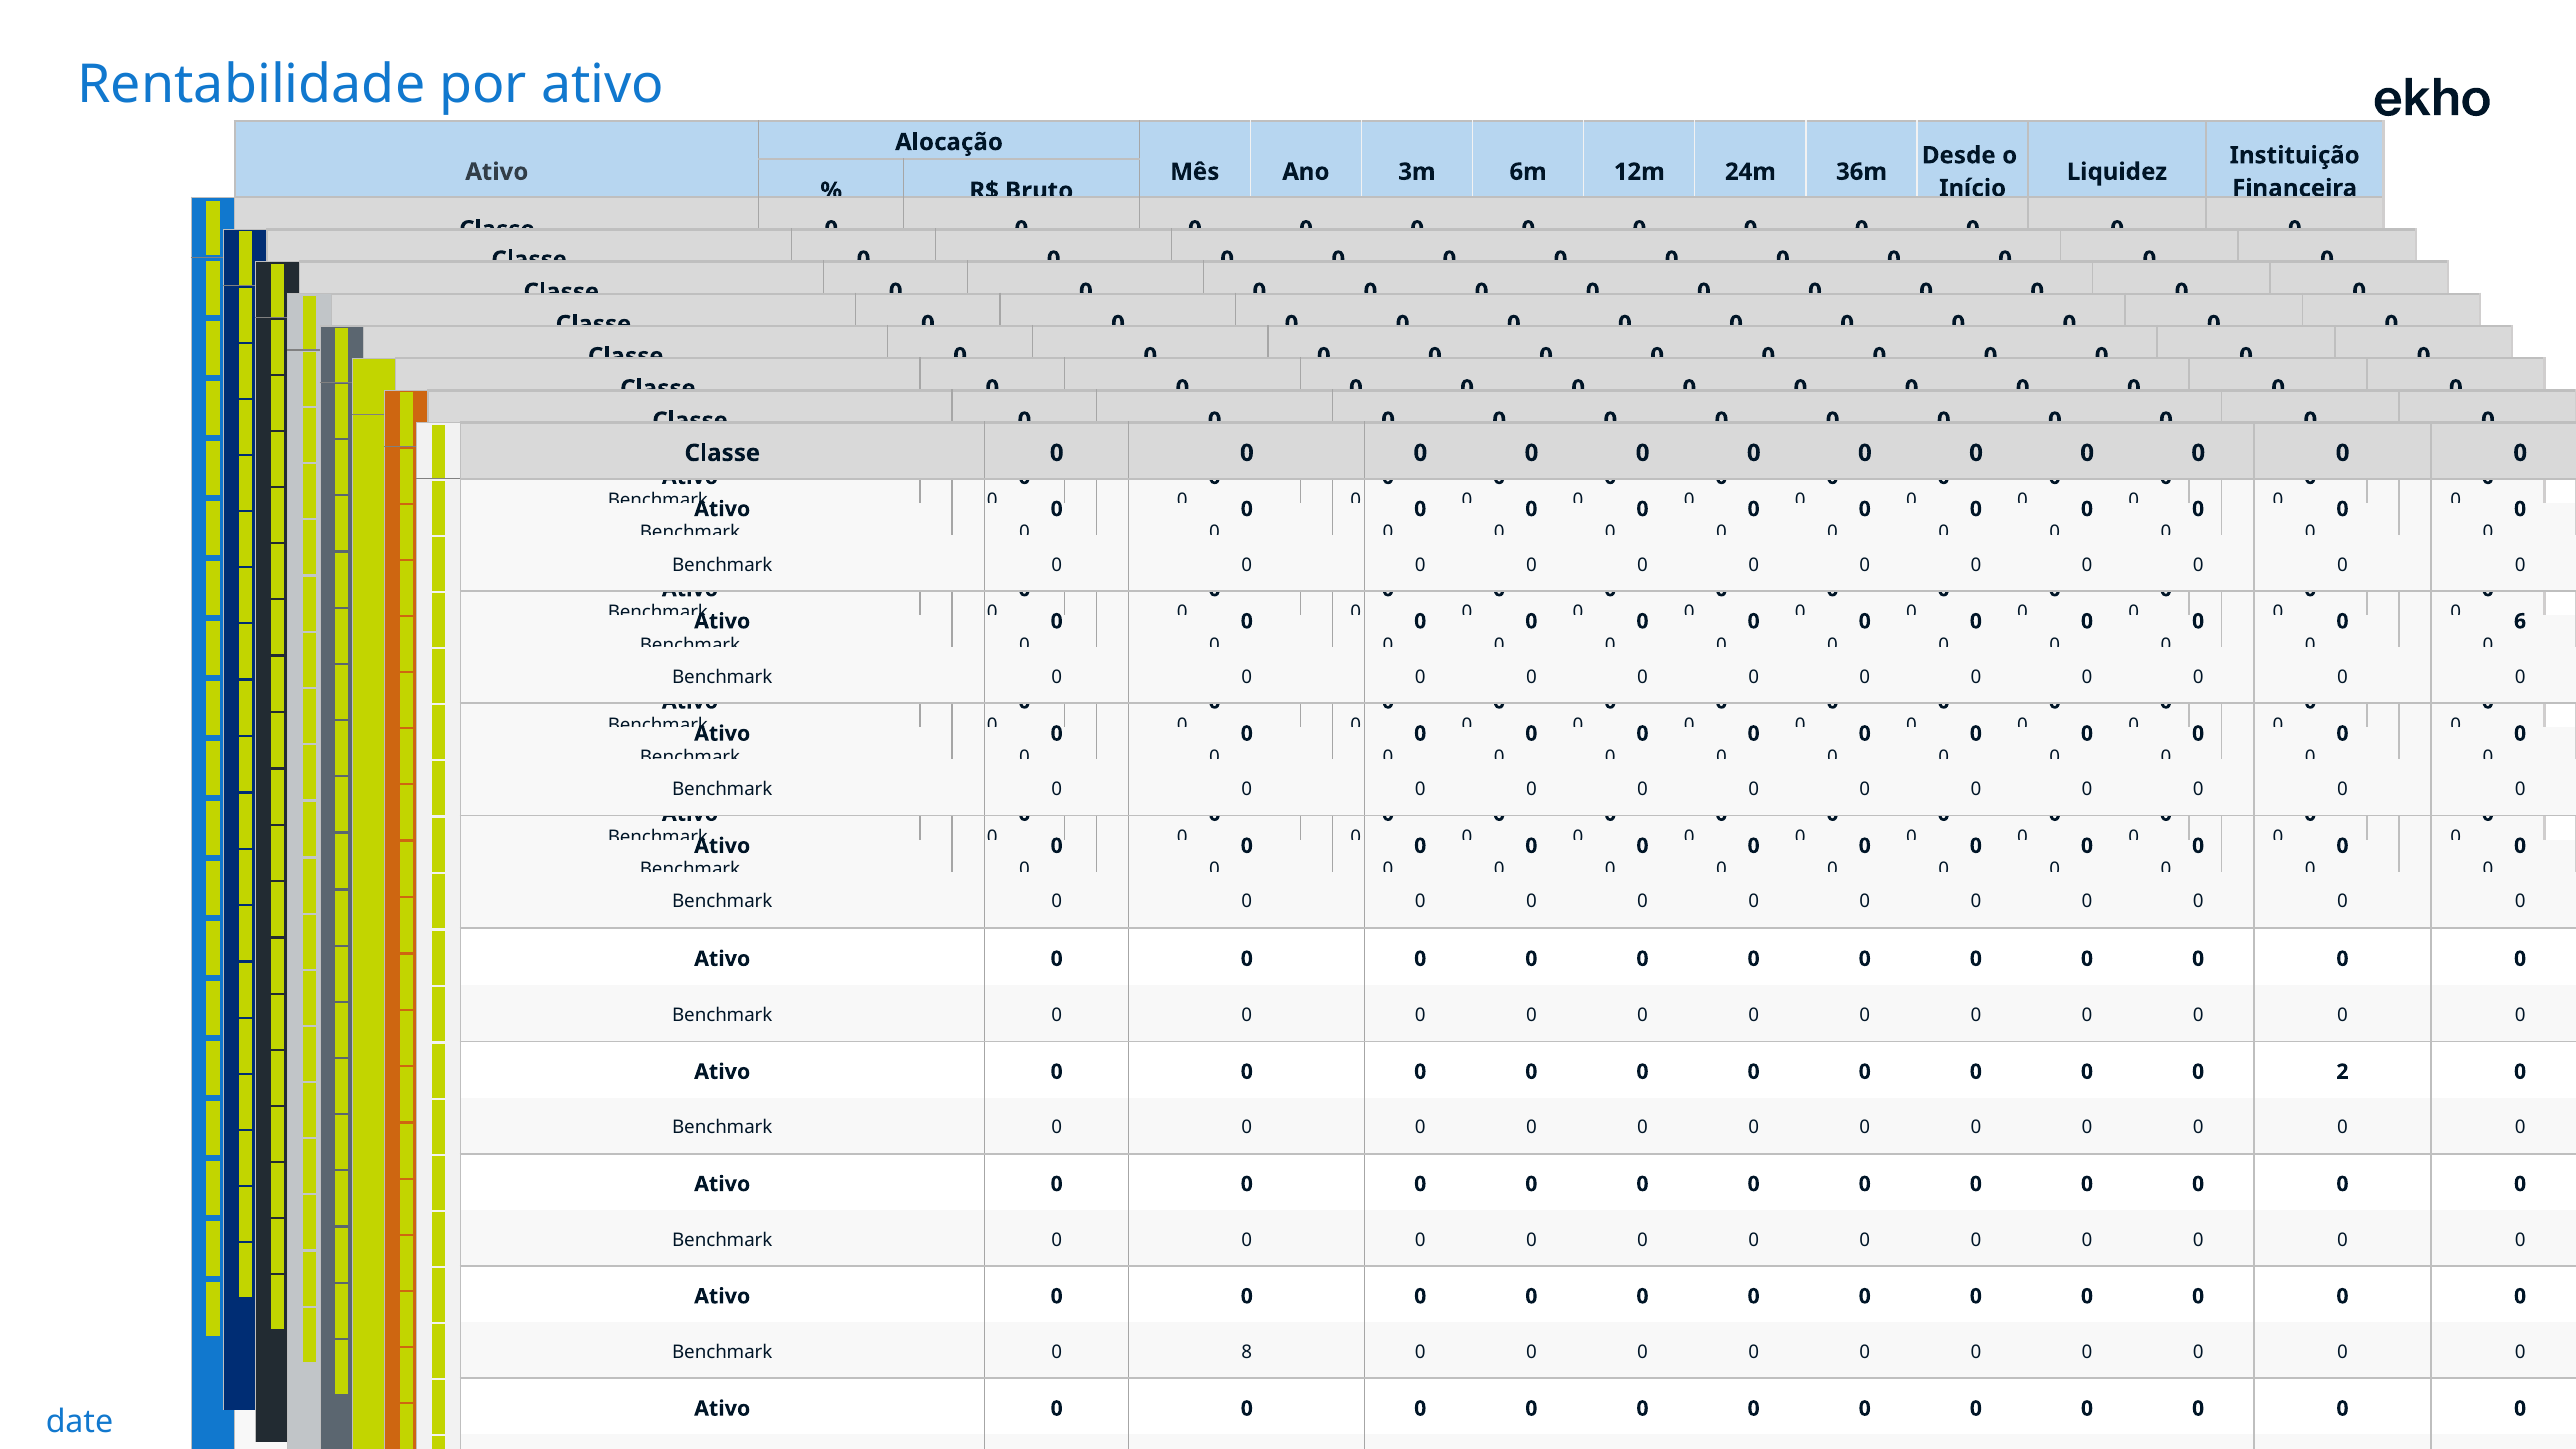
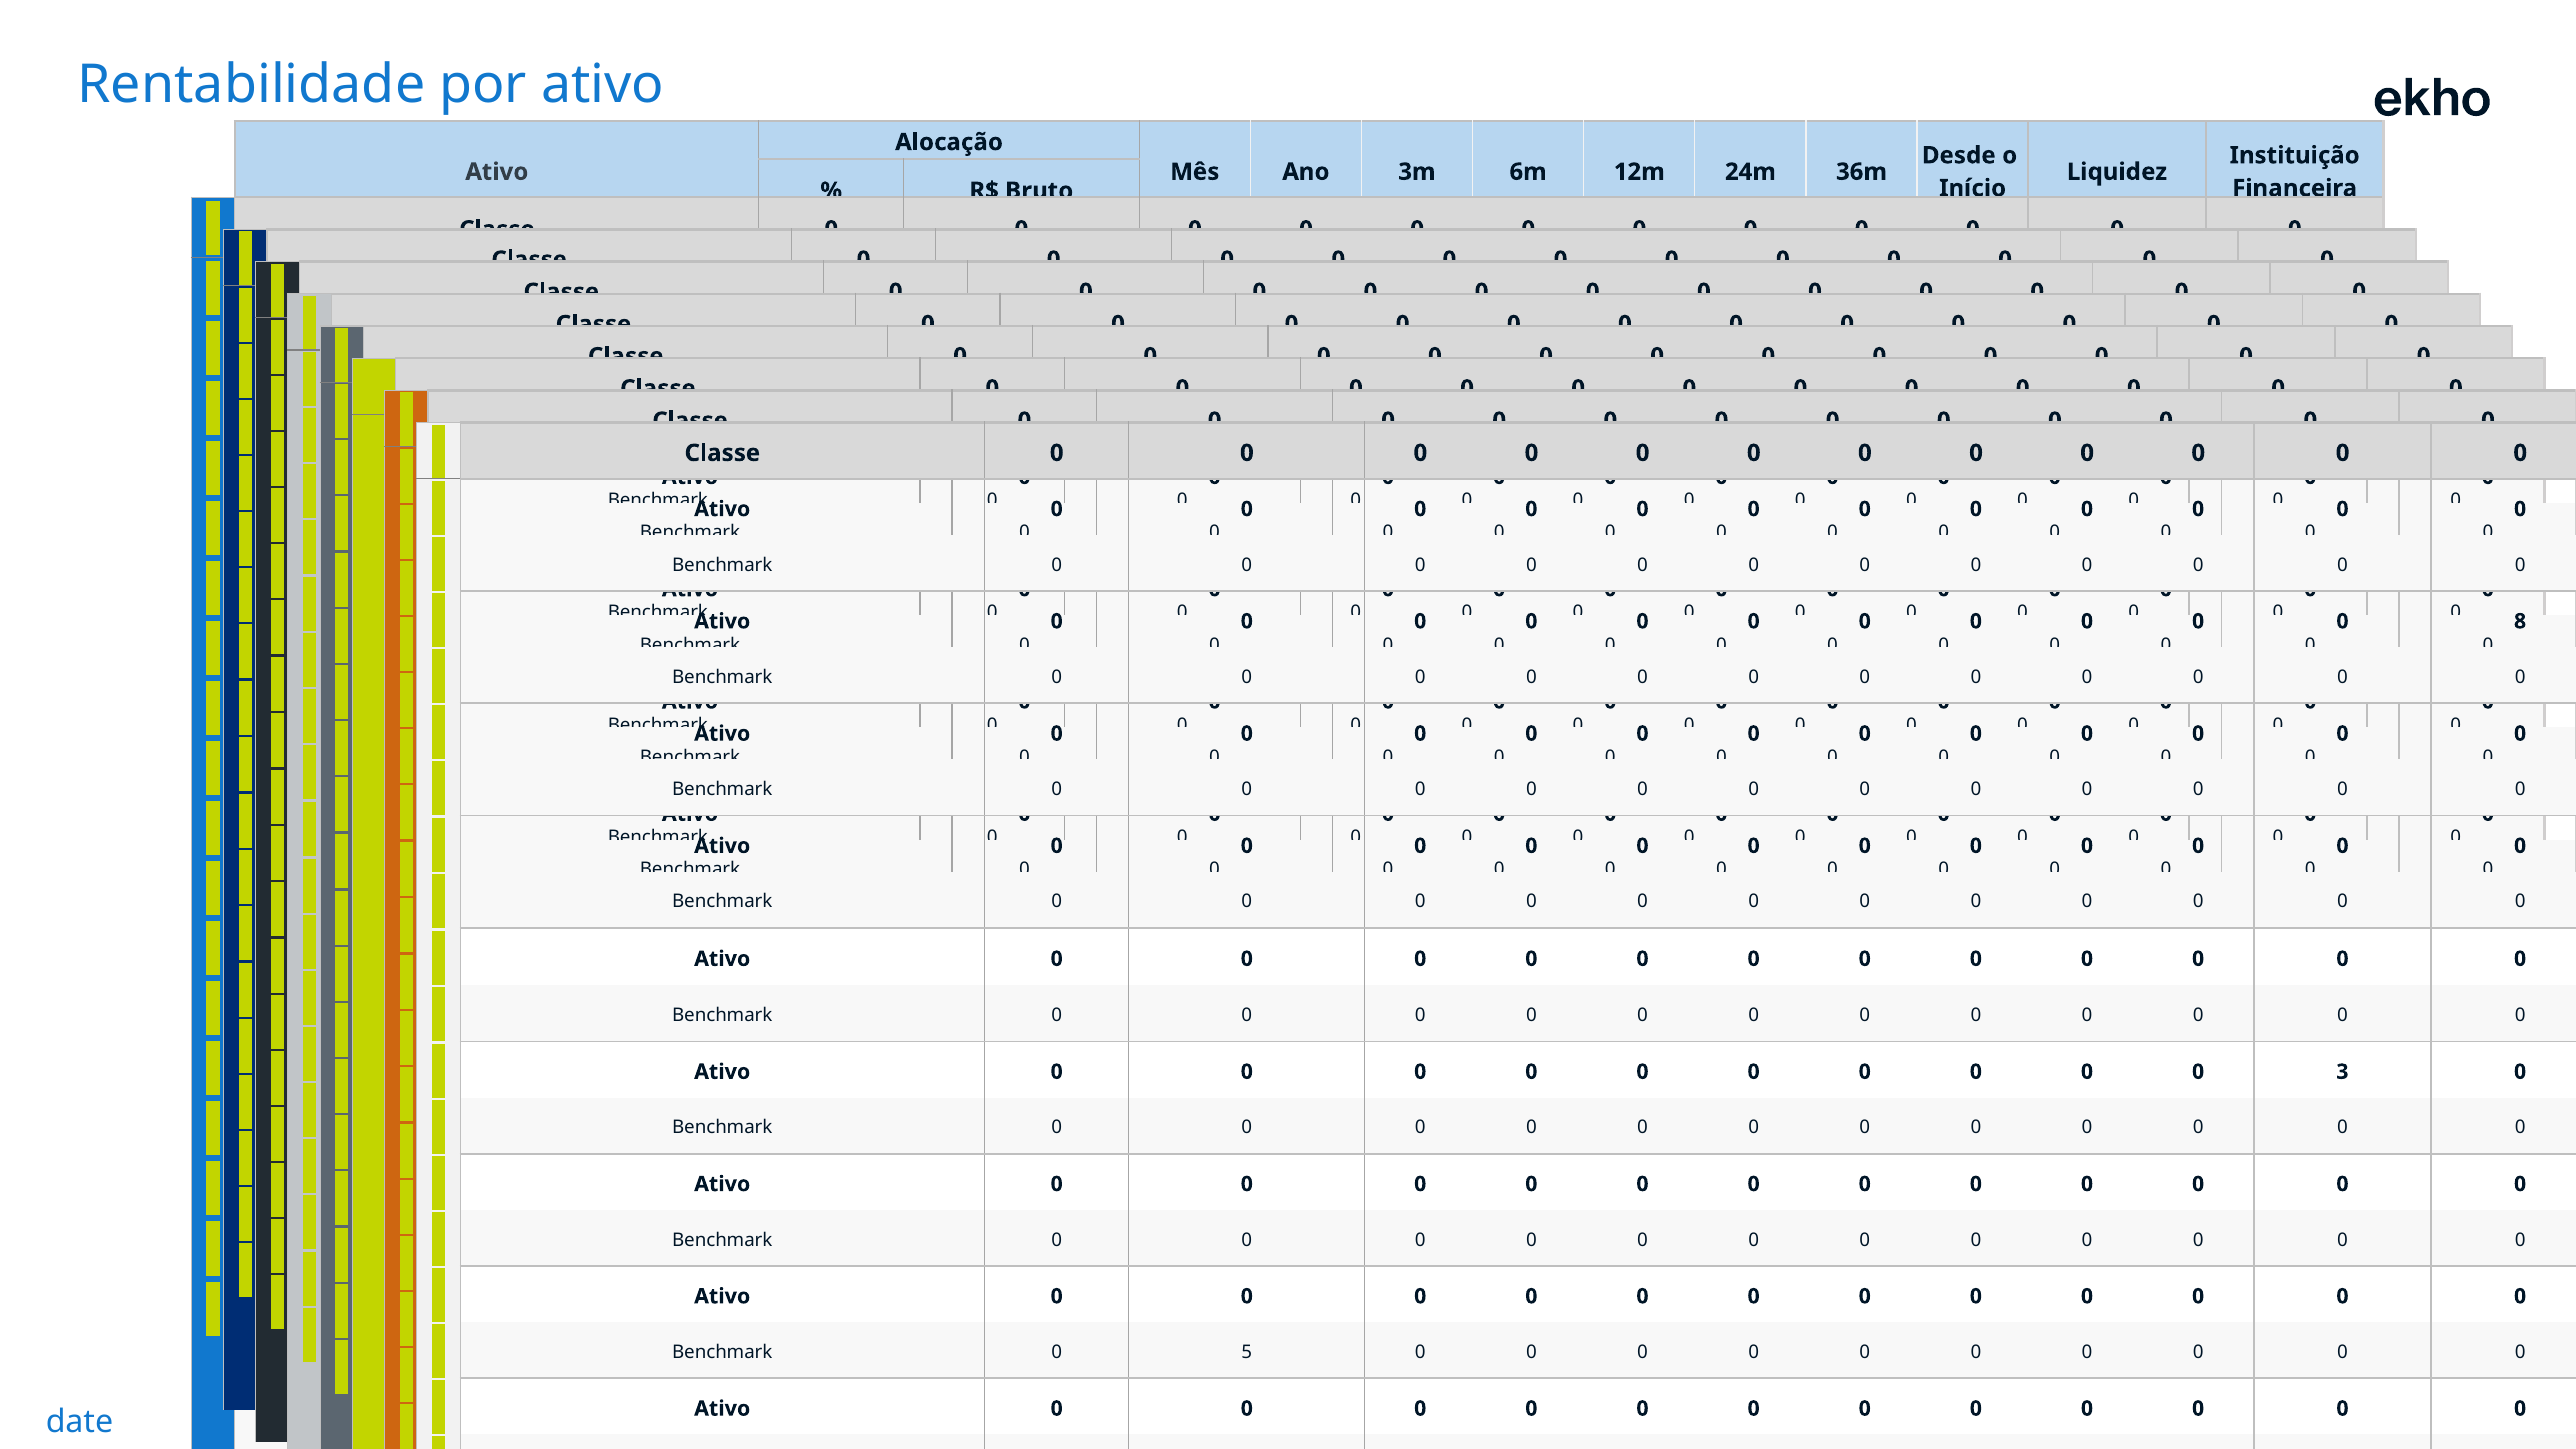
6: 6 -> 8
2: 2 -> 3
8: 8 -> 5
